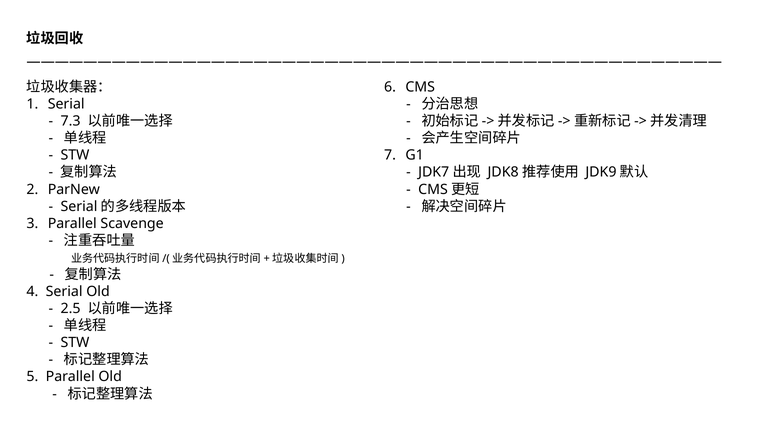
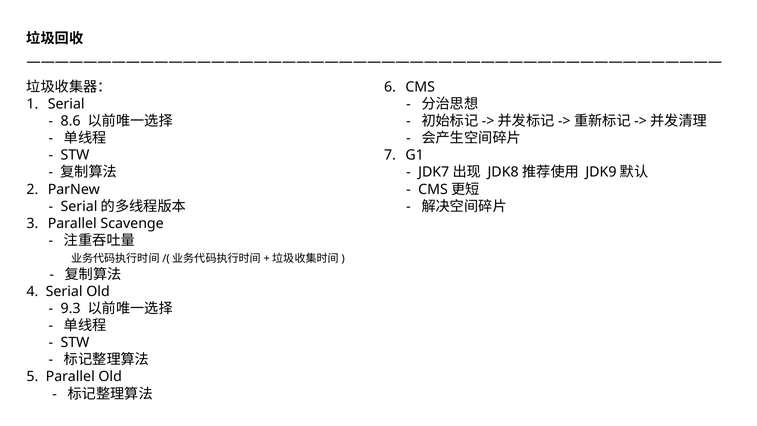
7.3: 7.3 -> 8.6
2.5: 2.5 -> 9.3
